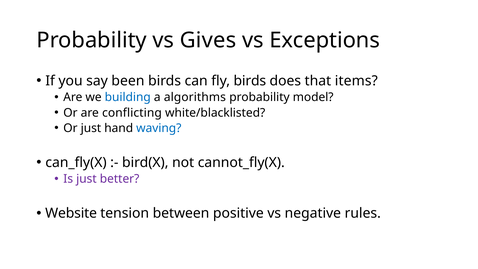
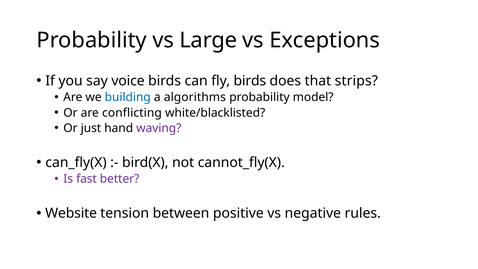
Gives: Gives -> Large
been: been -> voice
items: items -> strips
waving colour: blue -> purple
Is just: just -> fast
